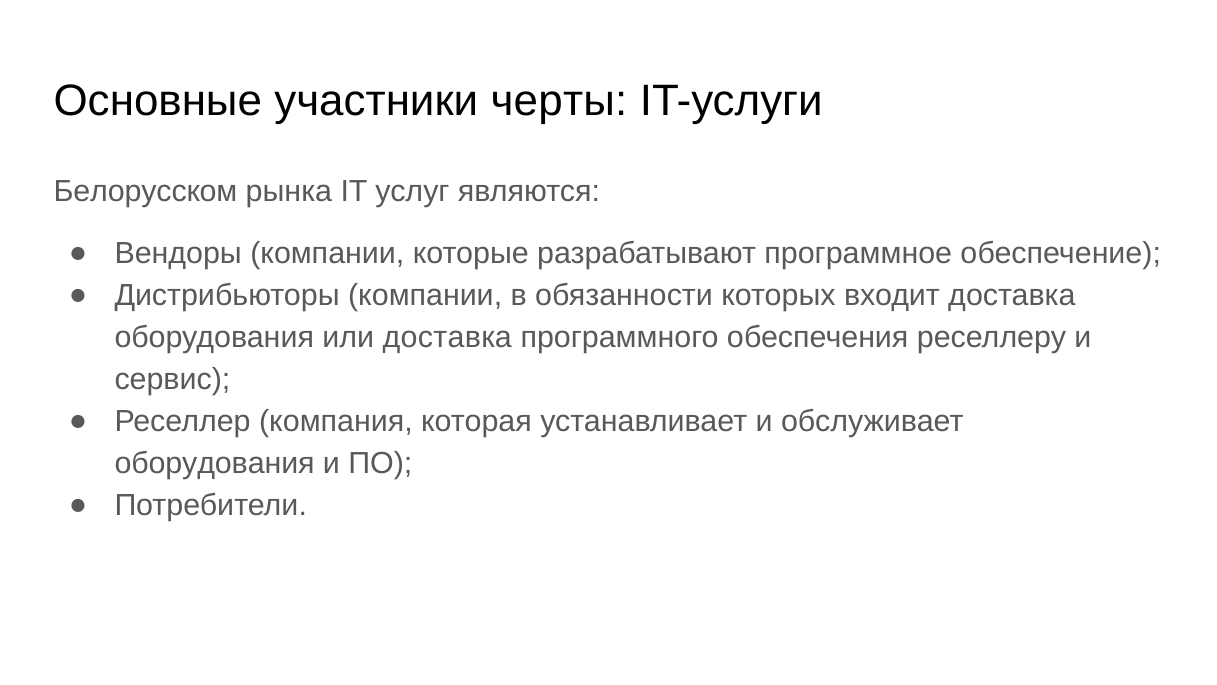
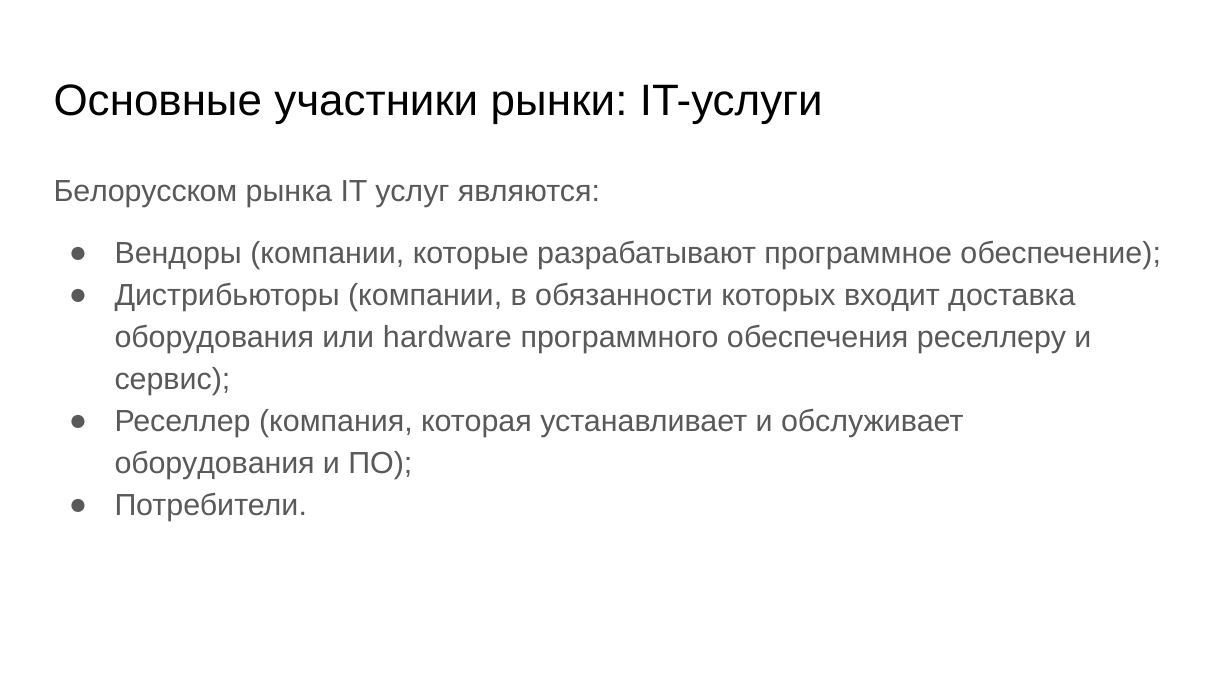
черты: черты -> рынки
или доставка: доставка -> hardware
